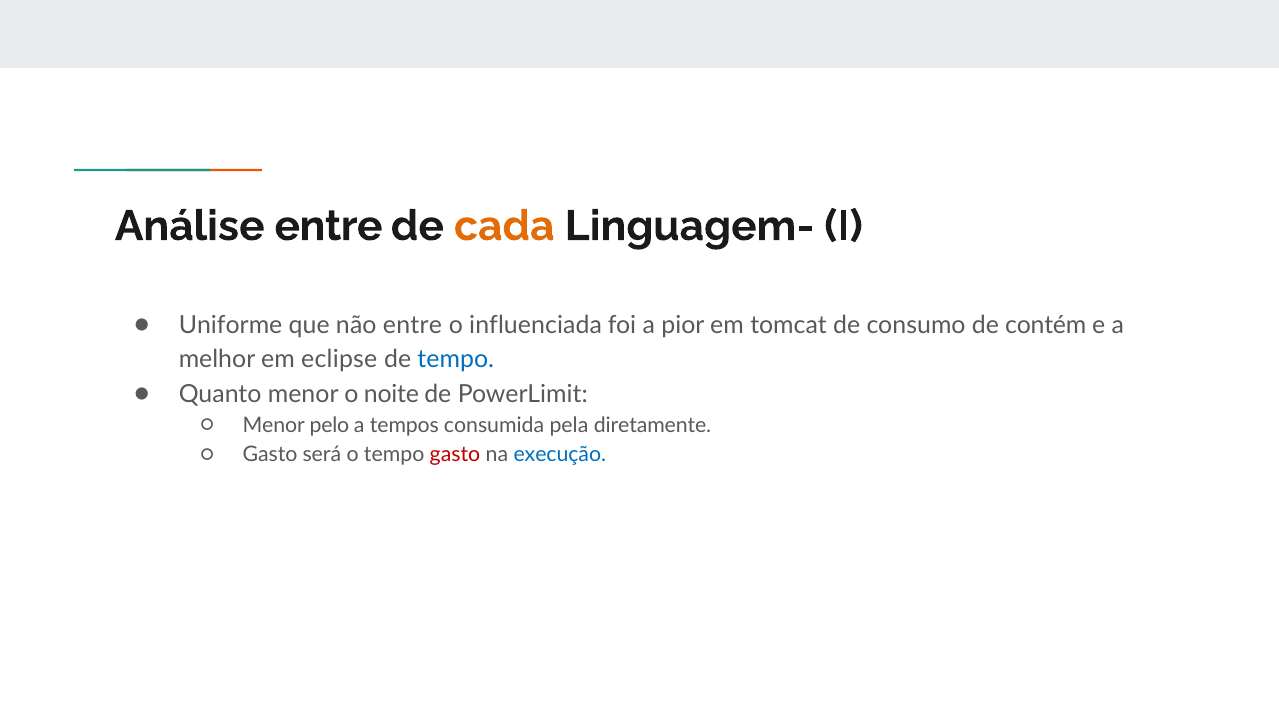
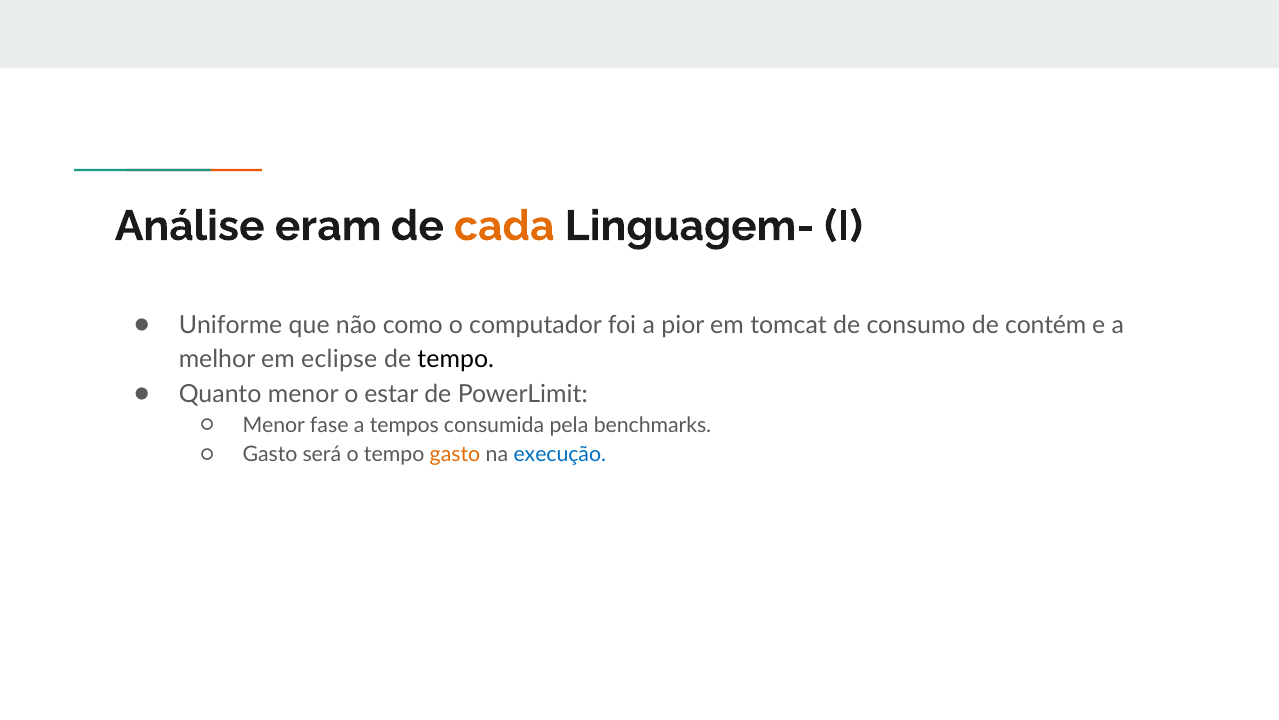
Análise entre: entre -> eram
não entre: entre -> como
influenciada: influenciada -> computador
tempo at (456, 359) colour: blue -> black
noite: noite -> estar
pelo: pelo -> fase
diretamente: diretamente -> benchmarks
gasto at (455, 454) colour: red -> orange
